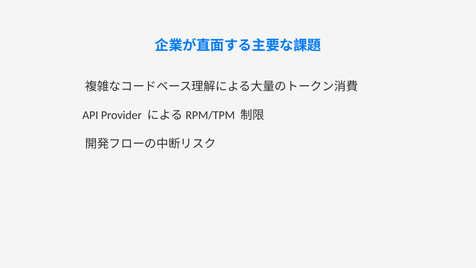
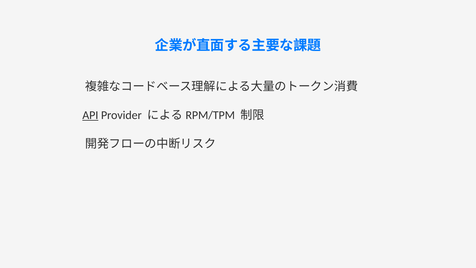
API underline: none -> present
